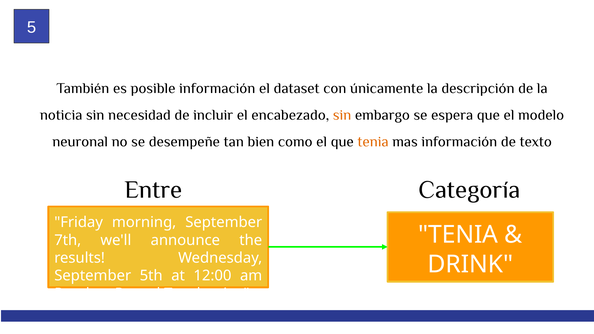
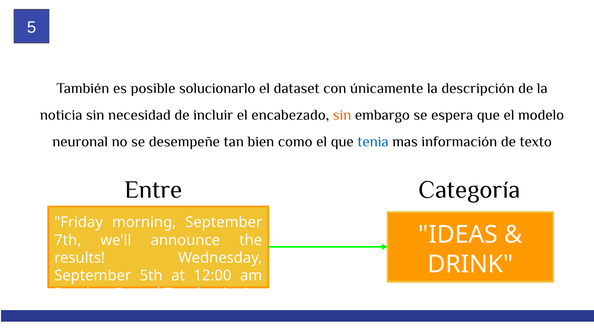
posible información: información -> solucionarlo
tenia at (373, 142) colour: orange -> blue
TENIA at (458, 235): TENIA -> IDEAS
